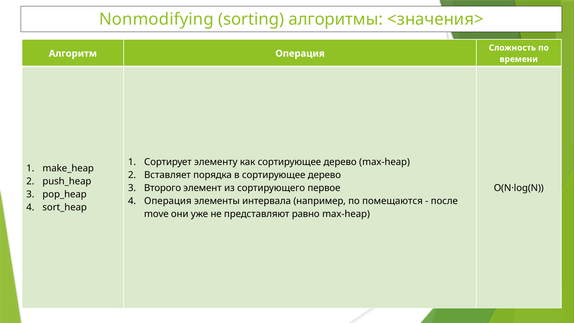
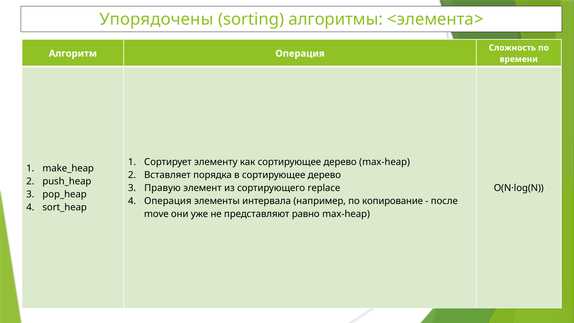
Nonmodifying: Nonmodifying -> Упорядочены
<значения>: <значения> -> <элемента>
Второго: Второго -> Правую
первое: первое -> replace
помещаются: помещаются -> копирование
